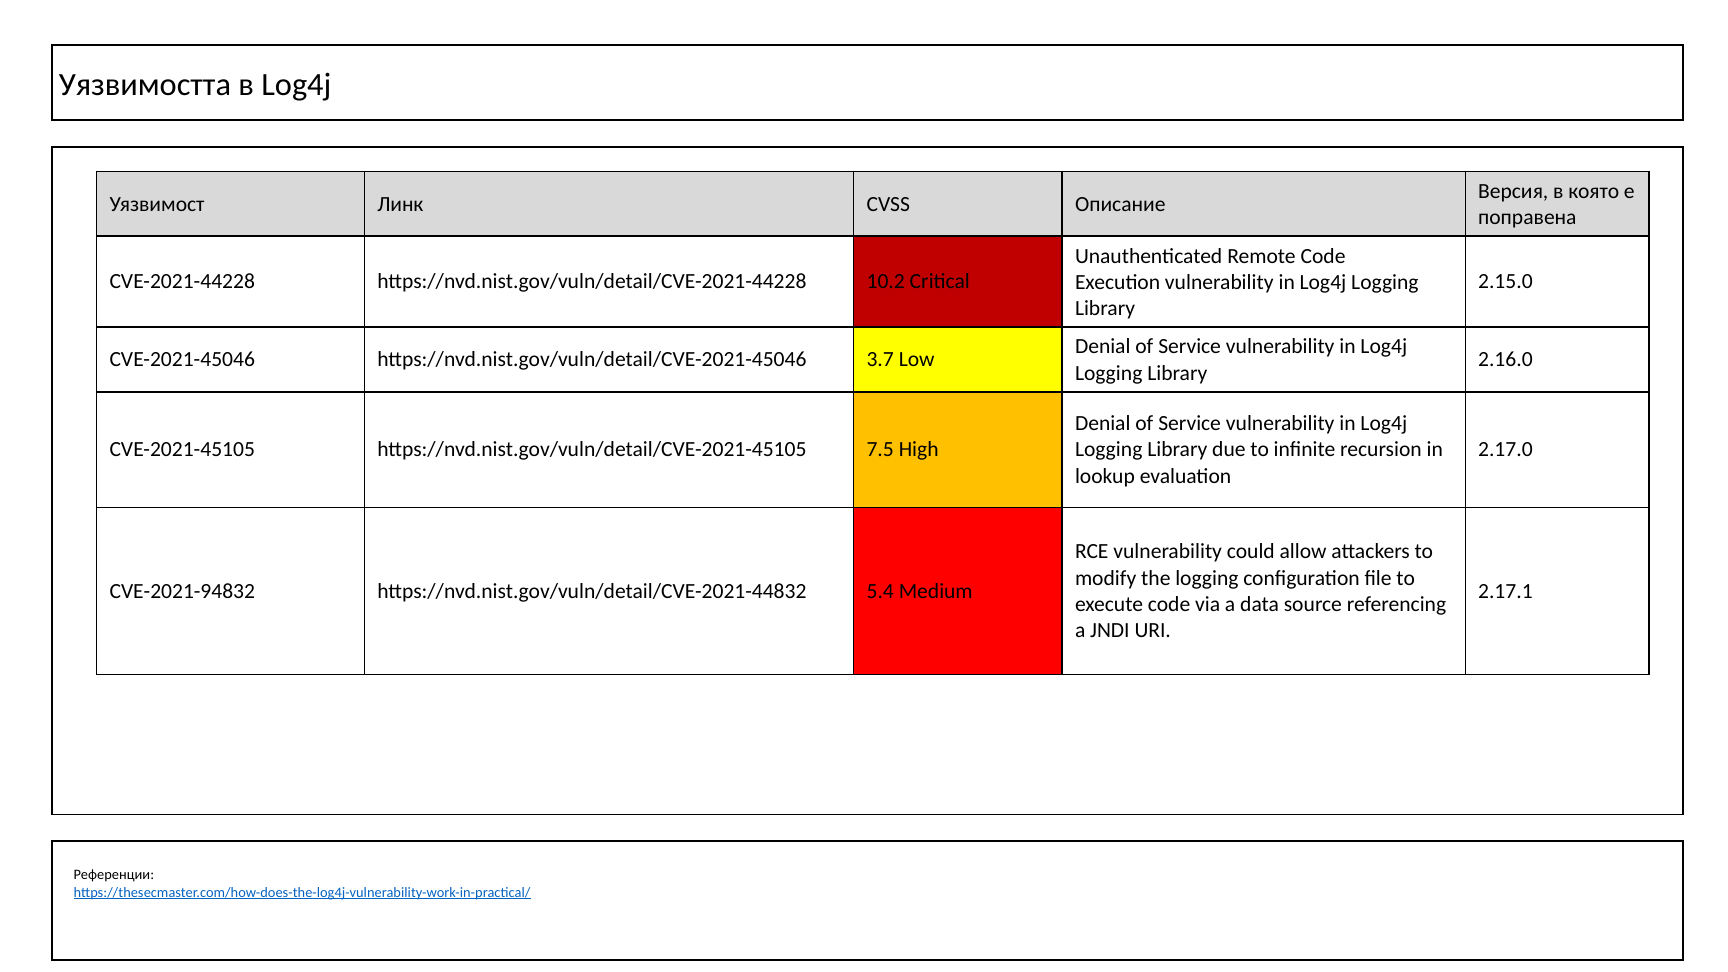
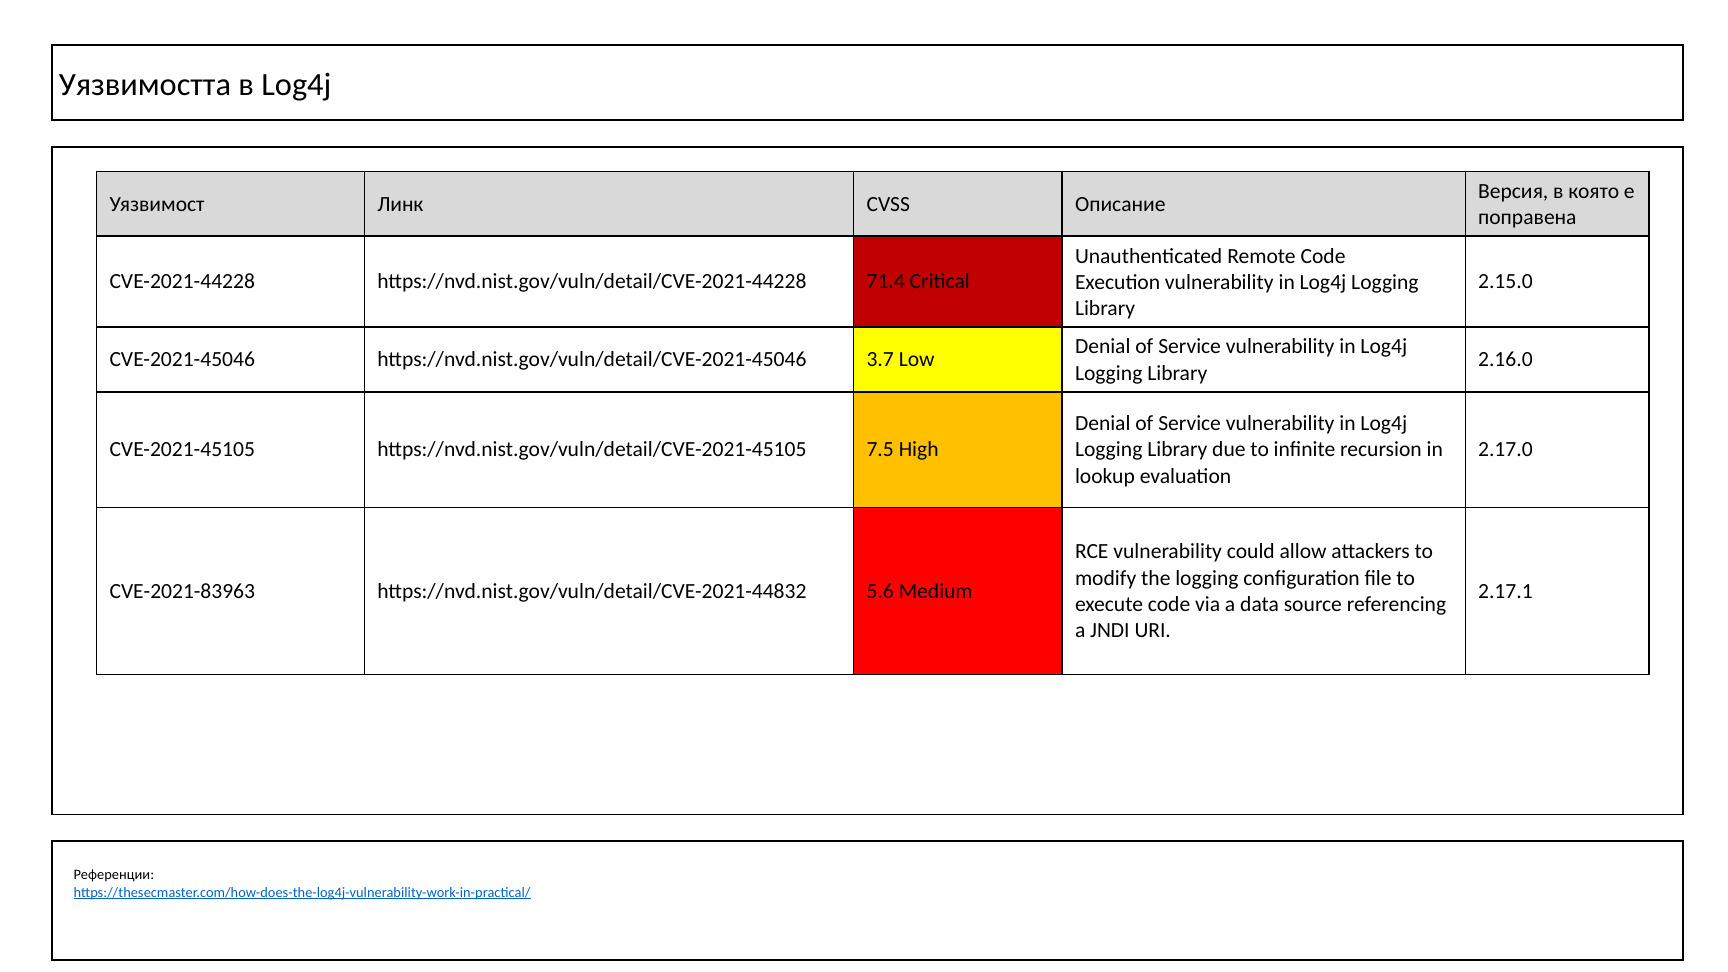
10.2: 10.2 -> 71.4
CVE-2021-94832: CVE-2021-94832 -> CVE-2021-83963
5.4: 5.4 -> 5.6
